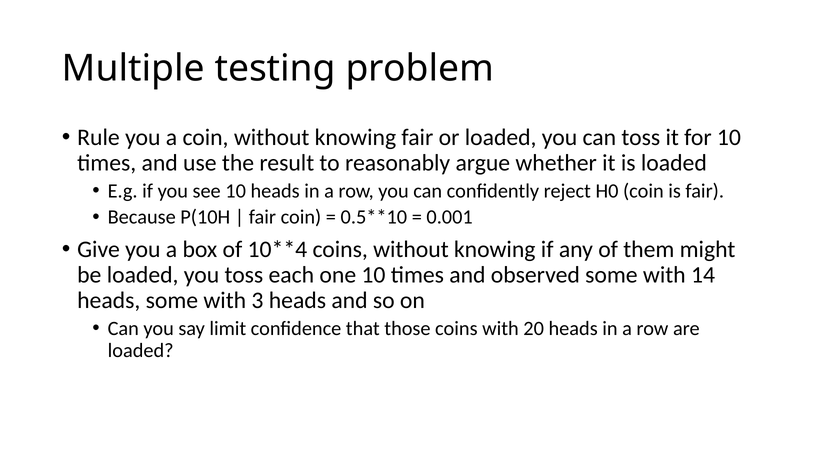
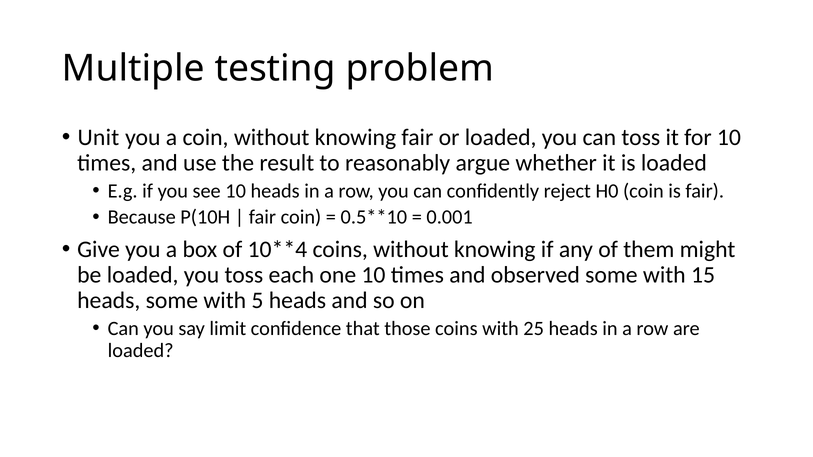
Rule: Rule -> Unit
14: 14 -> 15
3: 3 -> 5
20: 20 -> 25
